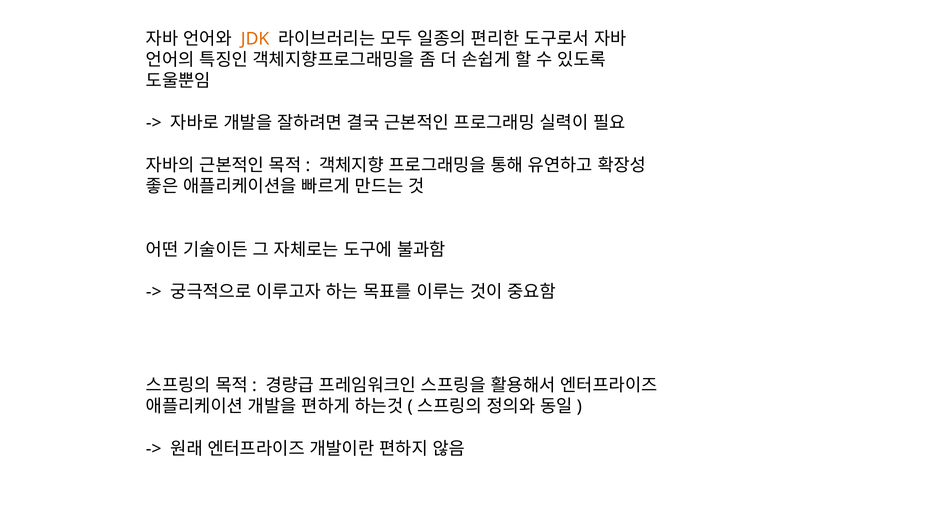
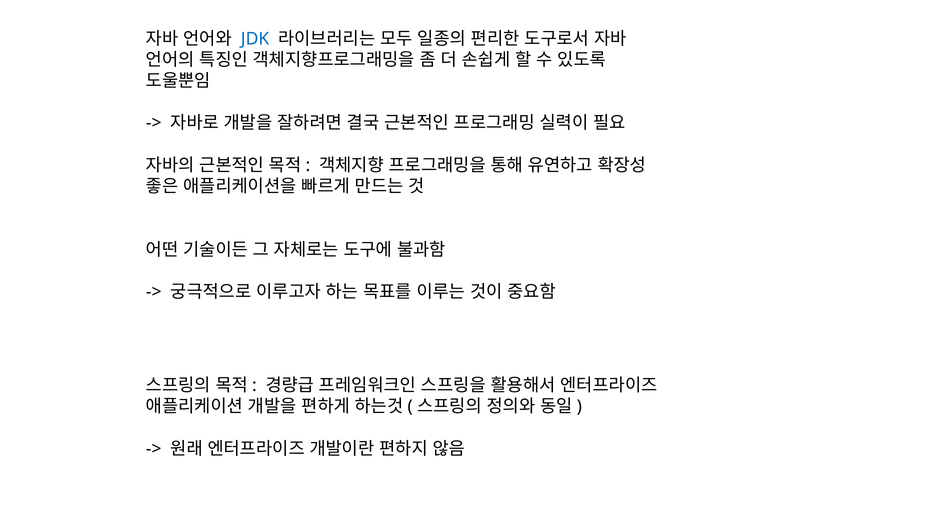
JDK colour: orange -> blue
